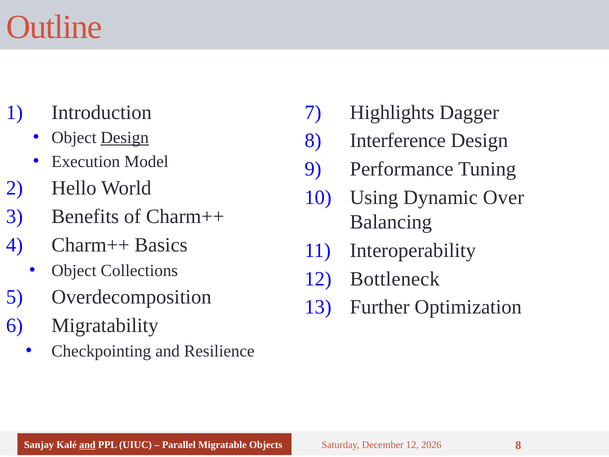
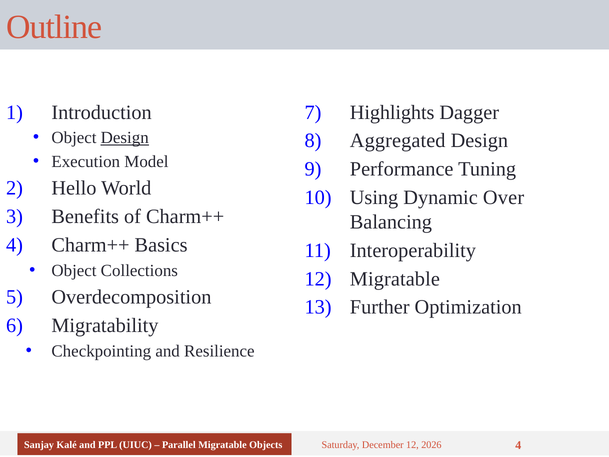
Interference: Interference -> Aggregated
Bottleneck at (395, 279): Bottleneck -> Migratable
and at (87, 445) underline: present -> none
8 at (518, 445): 8 -> 4
